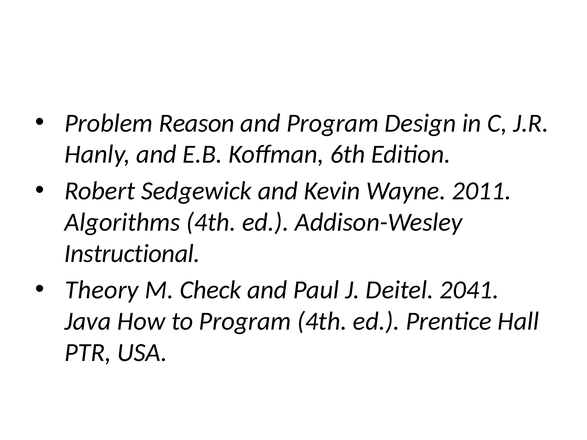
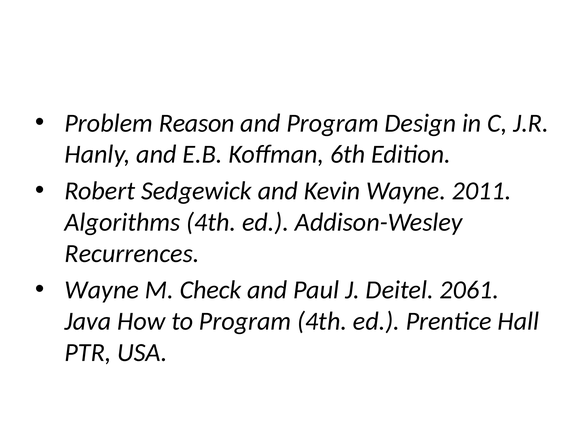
Instructional: Instructional -> Recurrences
Theory at (102, 290): Theory -> Wayne
2041: 2041 -> 2061
